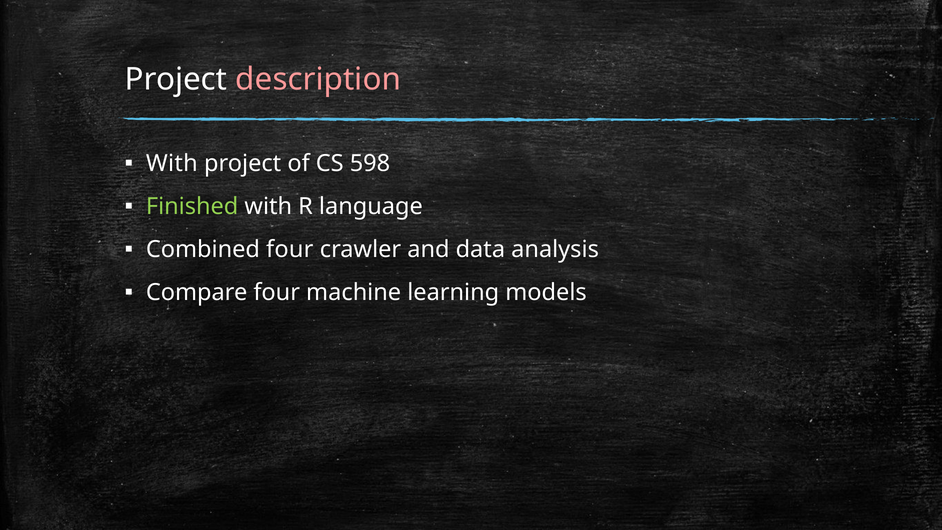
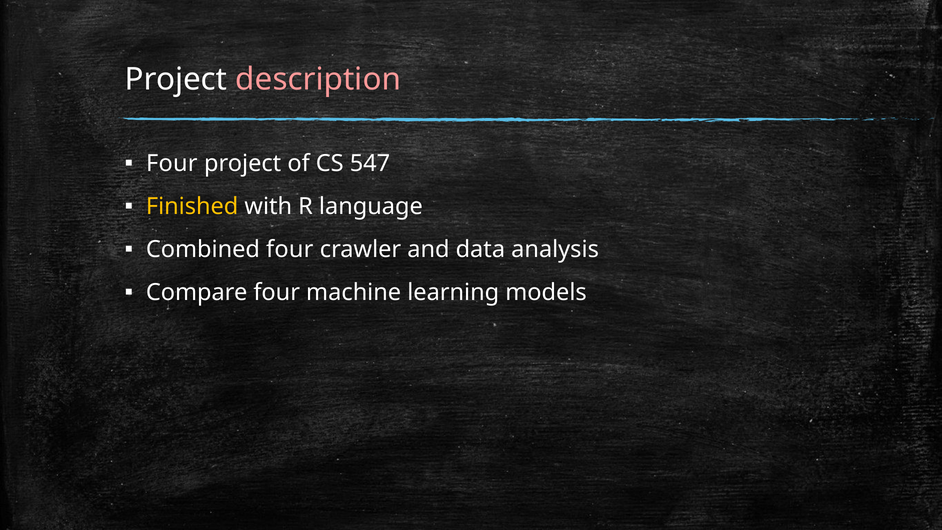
With at (172, 163): With -> Four
598: 598 -> 547
Finished colour: light green -> yellow
